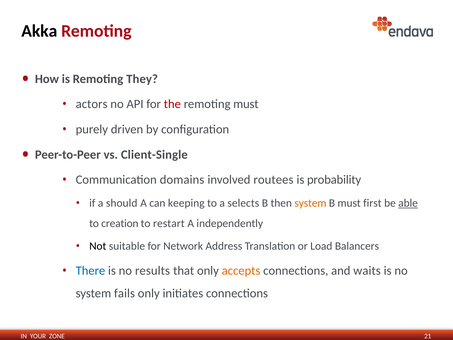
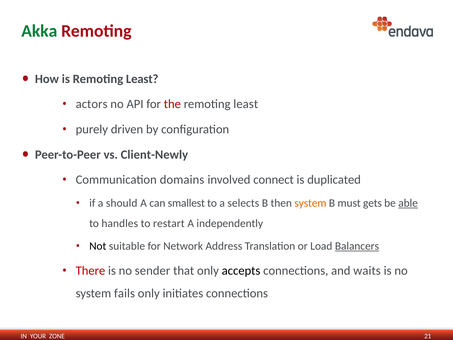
Akka colour: black -> green
is Remoting They: They -> Least
must at (246, 104): must -> least
Client-Single: Client-Single -> Client-Newly
routees: routees -> connect
probability: probability -> duplicated
keeping: keeping -> smallest
first: first -> gets
creation: creation -> handles
Balancers underline: none -> present
There colour: blue -> red
results: results -> sender
accepts colour: orange -> black
